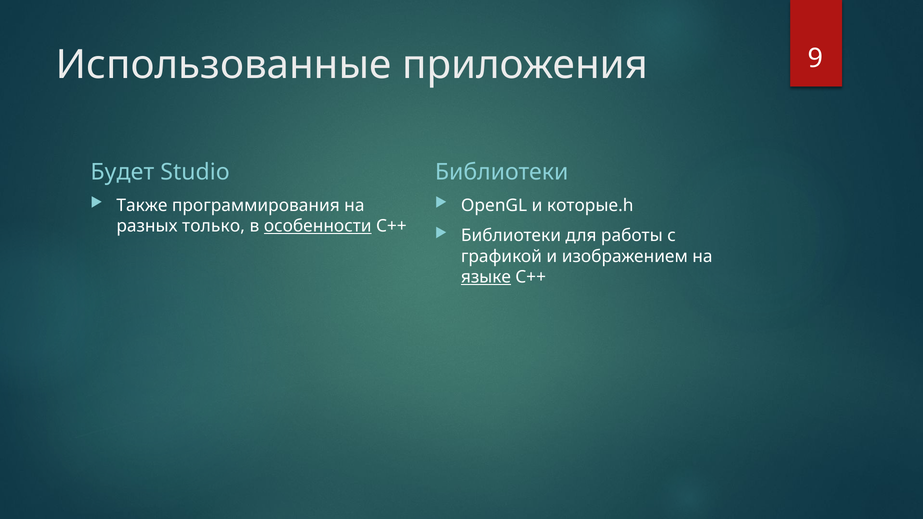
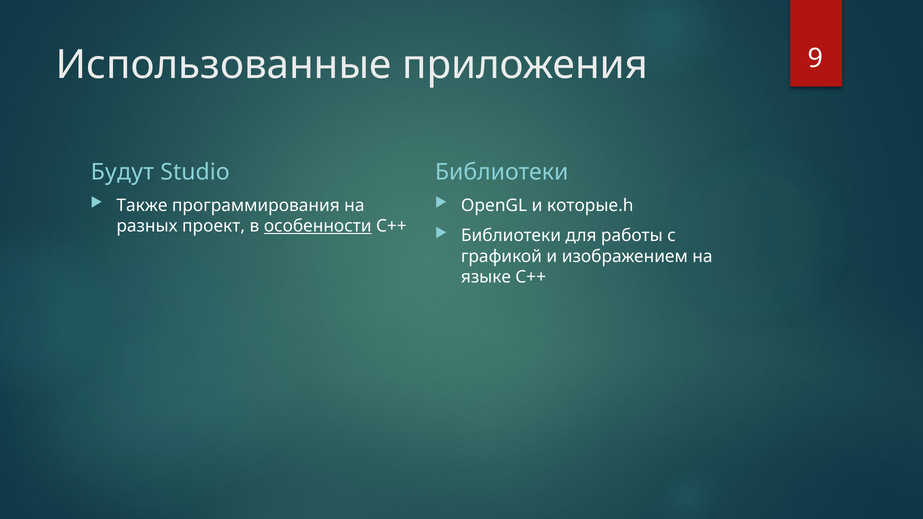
Будет: Будет -> Будут
только: только -> проект
языке underline: present -> none
